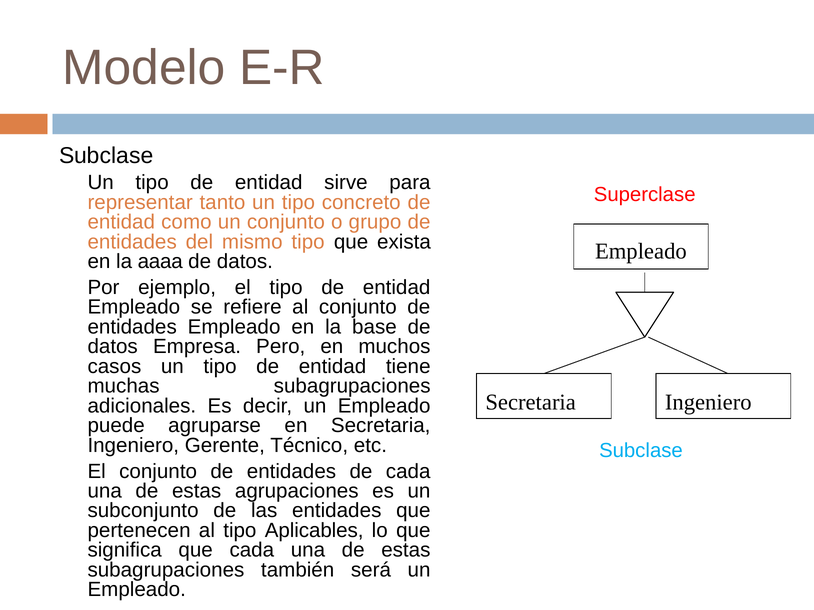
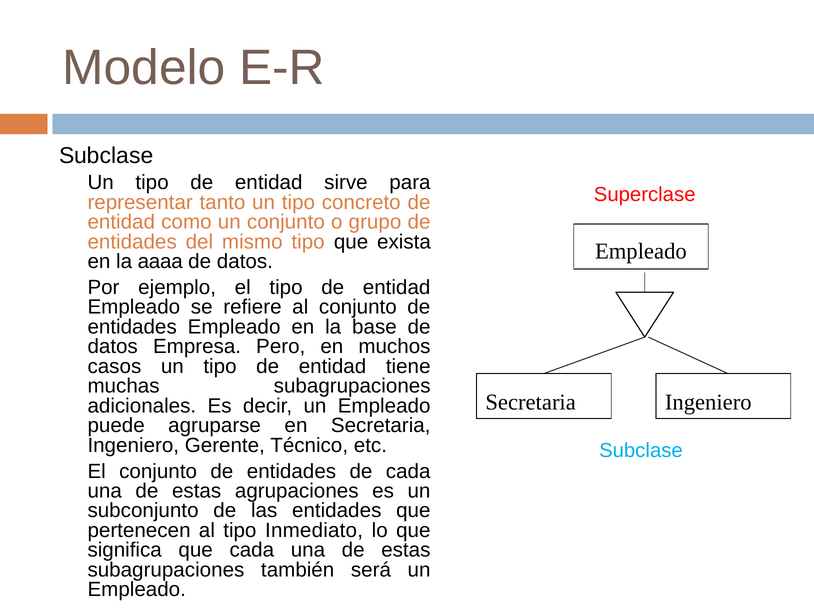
Aplicables: Aplicables -> Inmediato
